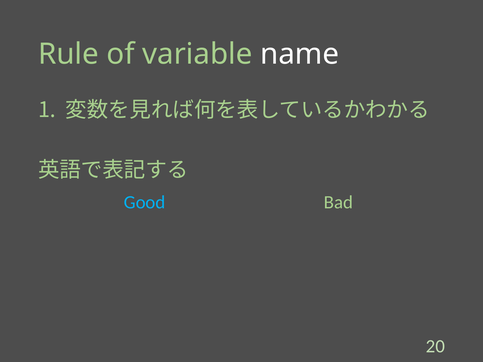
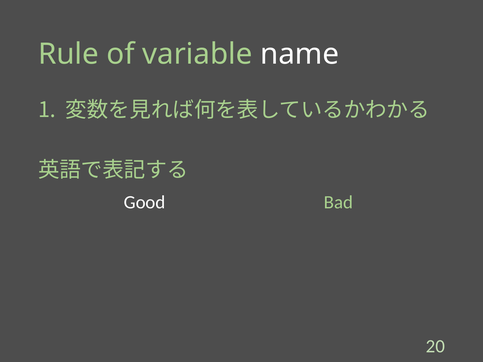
Good colour: light blue -> white
